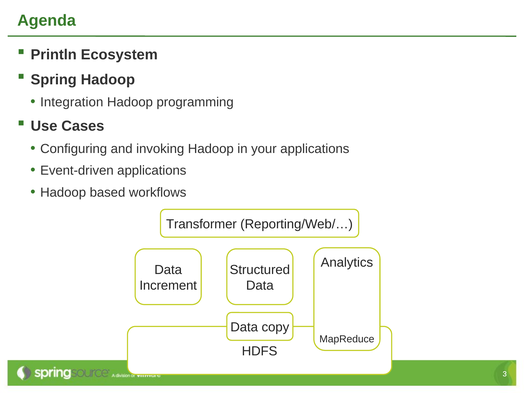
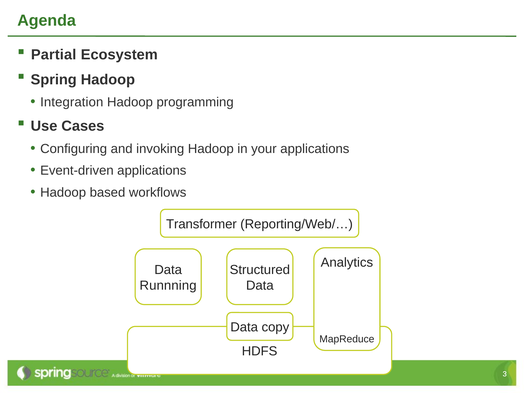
Println: Println -> Partial
Increment: Increment -> Runnning
